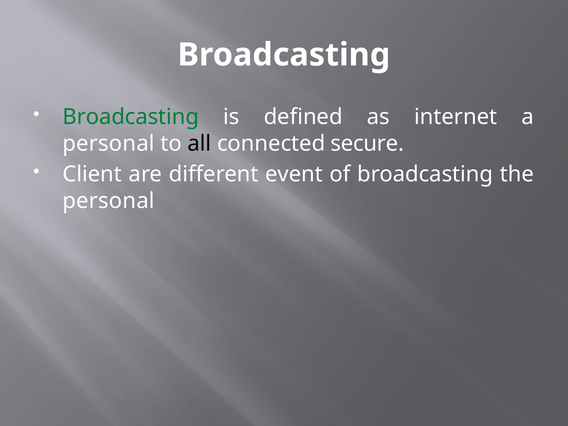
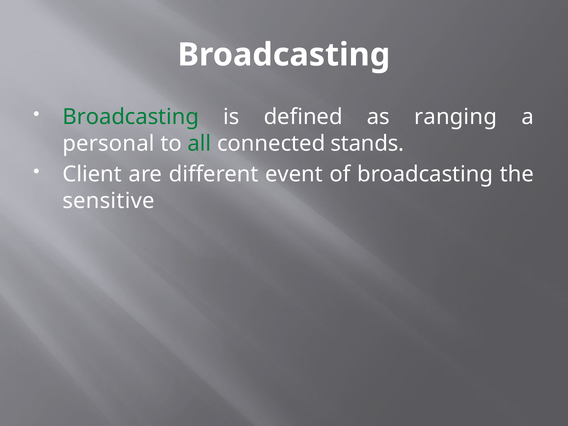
internet: internet -> ranging
all colour: black -> green
secure: secure -> stands
personal at (109, 201): personal -> sensitive
